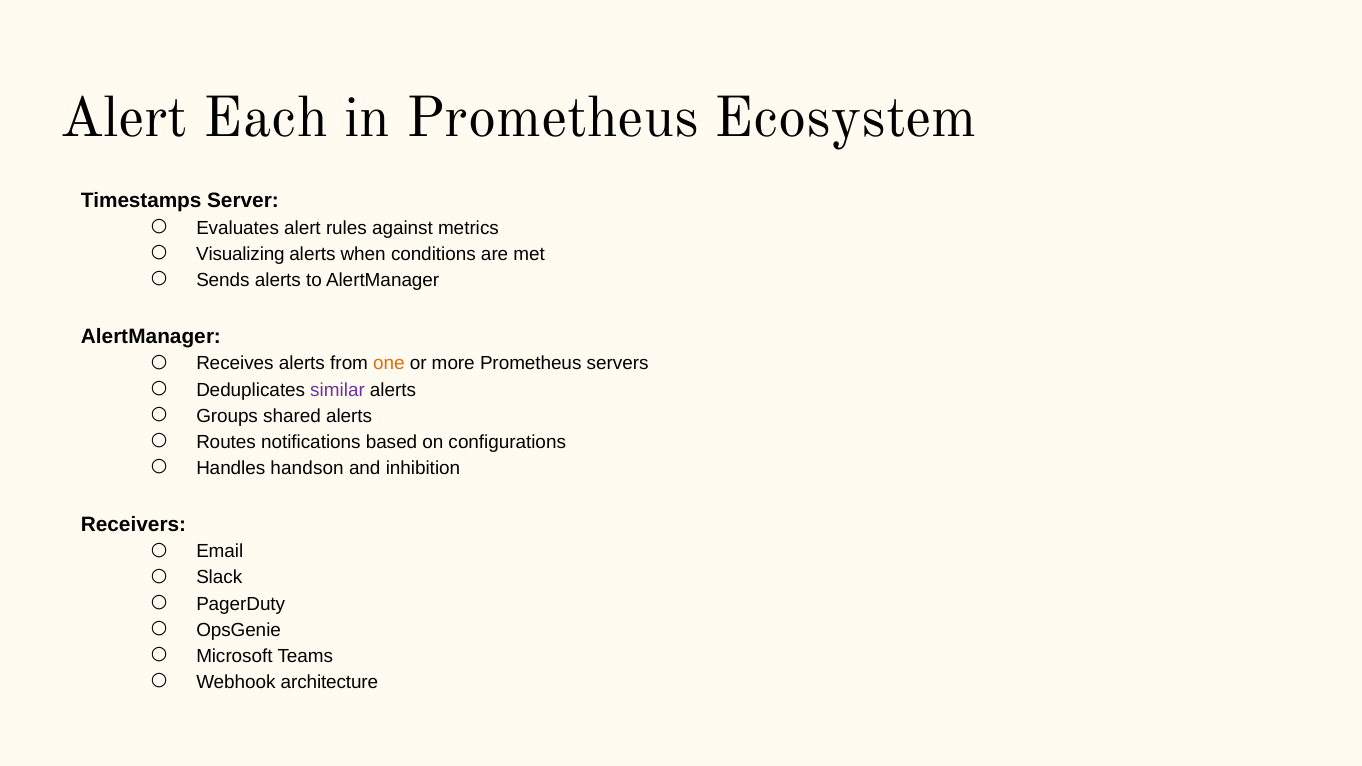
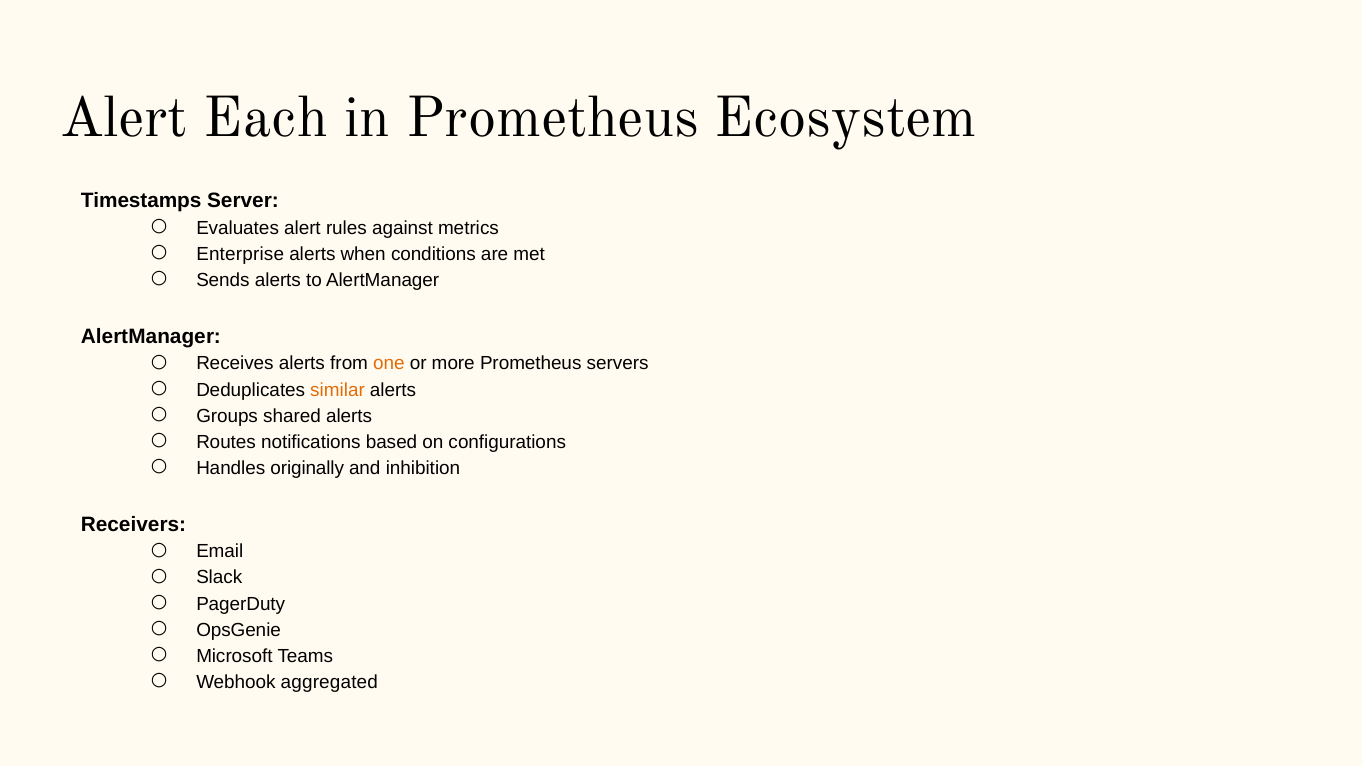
Visualizing: Visualizing -> Enterprise
similar colour: purple -> orange
handson: handson -> originally
architecture: architecture -> aggregated
